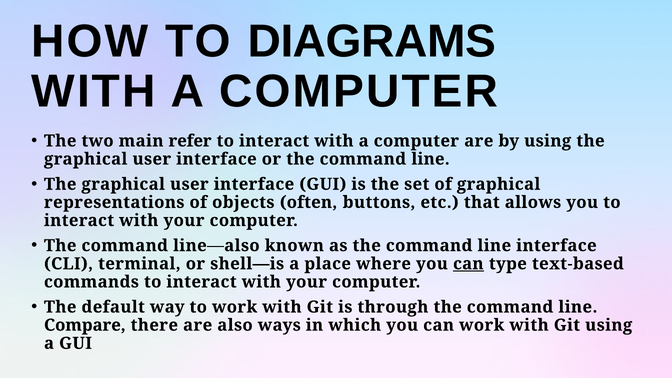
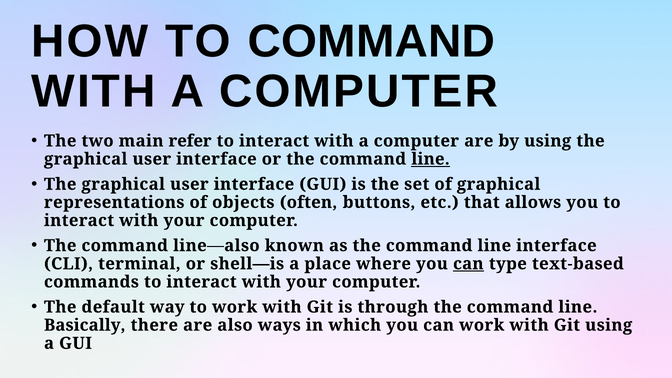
TO DIAGRAMS: DIAGRAMS -> COMMAND
line at (431, 159) underline: none -> present
Compare: Compare -> Basically
